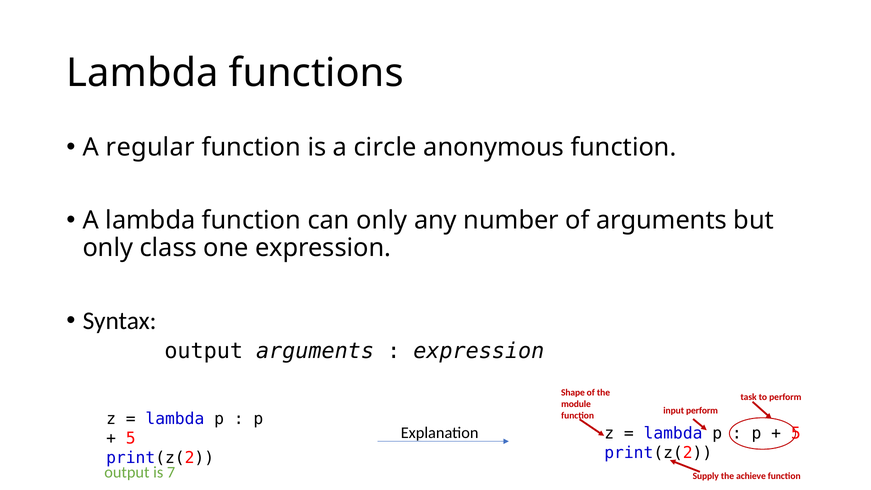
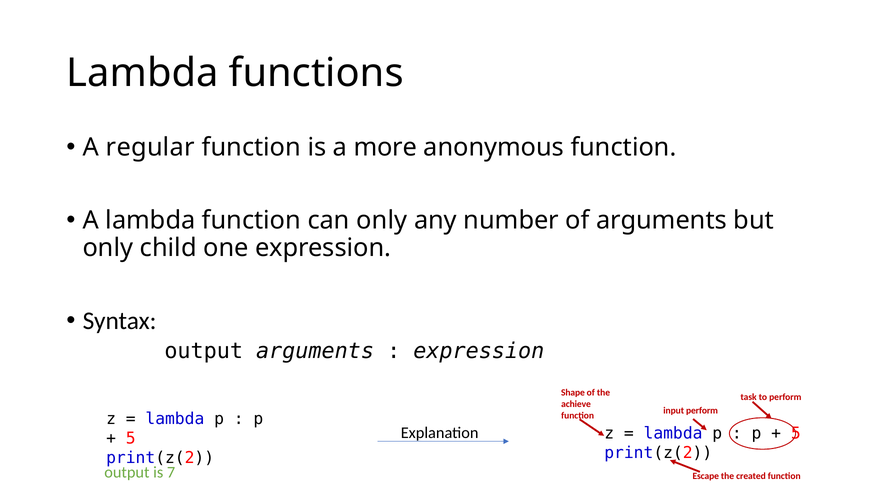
circle: circle -> more
class: class -> child
module: module -> achieve
Supply: Supply -> Escape
achieve: achieve -> created
